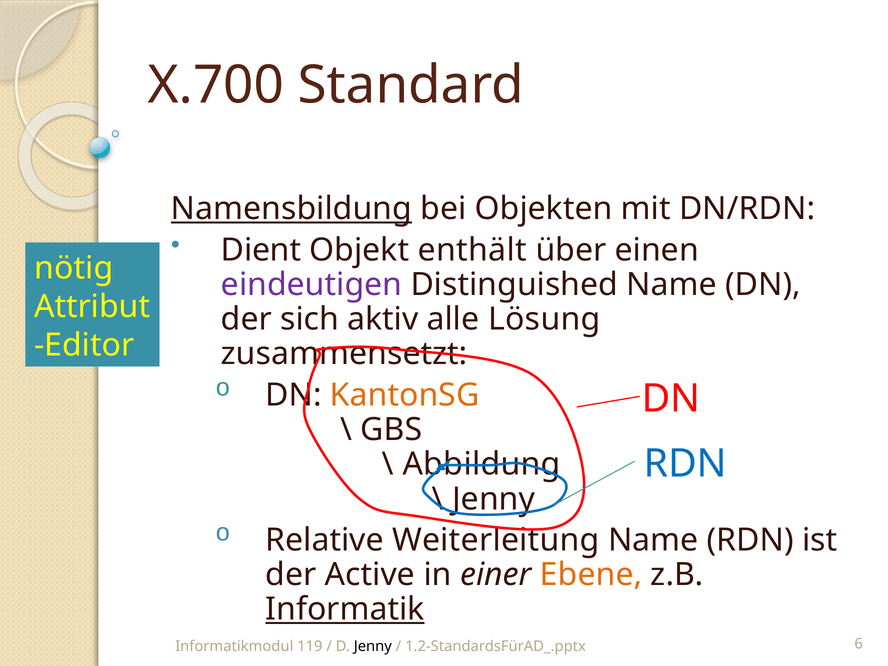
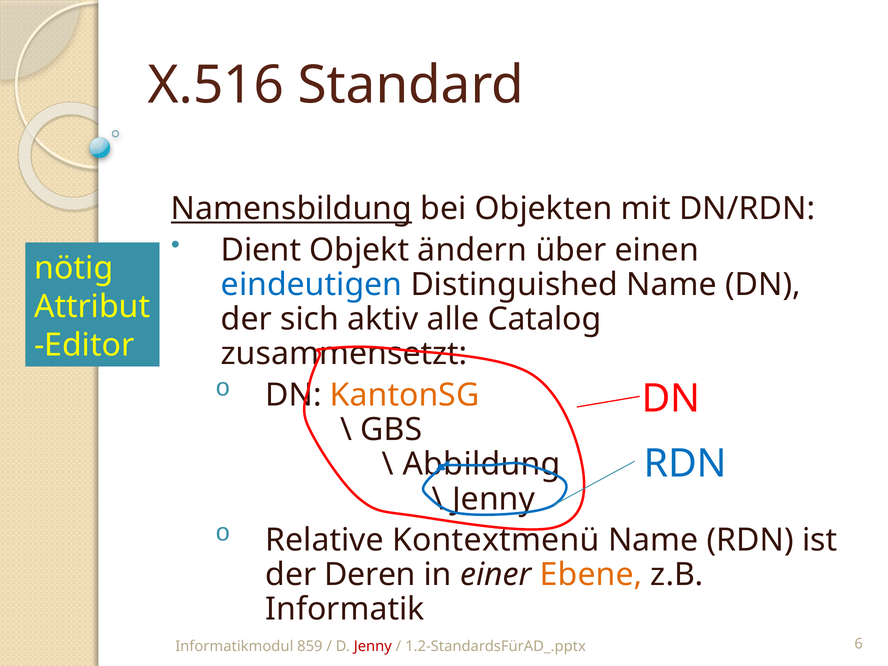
X.700: X.700 -> X.516
enthält: enthält -> ändern
eindeutigen colour: purple -> blue
Lösung: Lösung -> Catalog
Weiterleitung: Weiterleitung -> Kontextmenü
Active: Active -> Deren
Informatik underline: present -> none
119: 119 -> 859
Jenny at (373, 646) colour: black -> red
